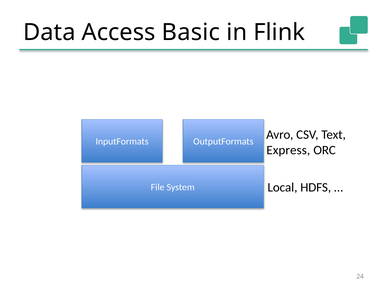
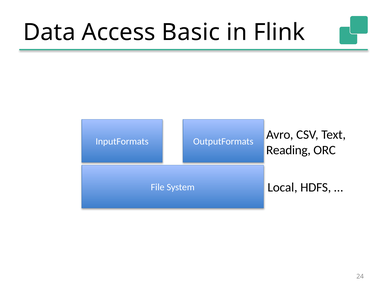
Express: Express -> Reading
